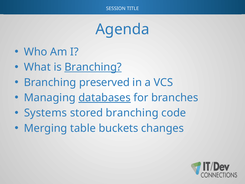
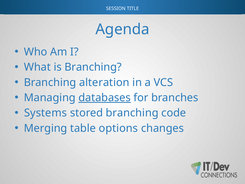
Branching at (93, 67) underline: present -> none
preserved: preserved -> alteration
buckets: buckets -> options
